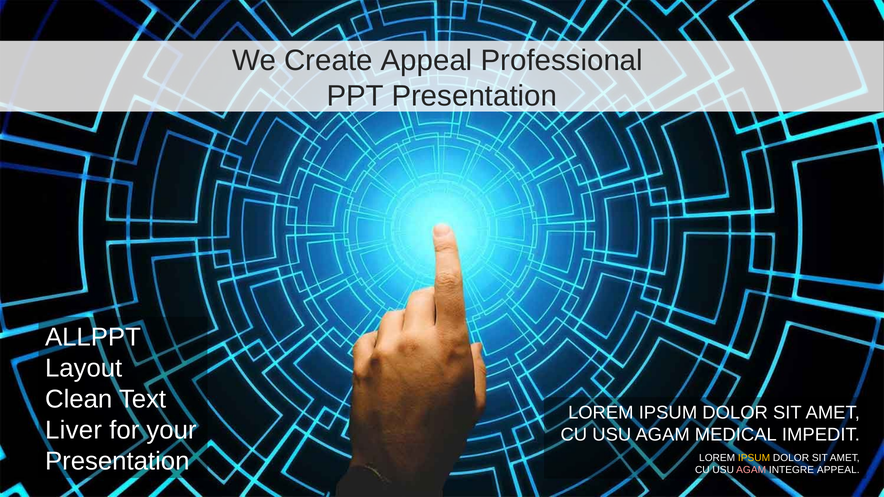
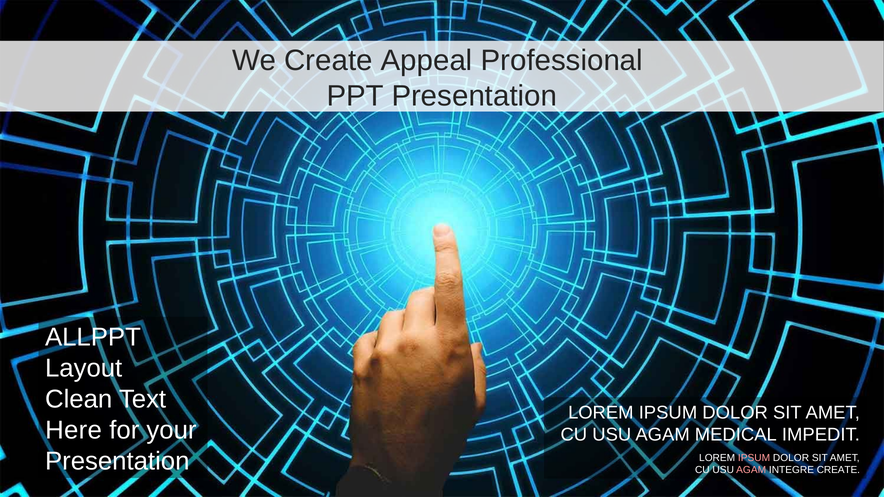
Liver: Liver -> Here
IPSUM at (754, 458) colour: yellow -> pink
INTEGRE APPEAL: APPEAL -> CREATE
